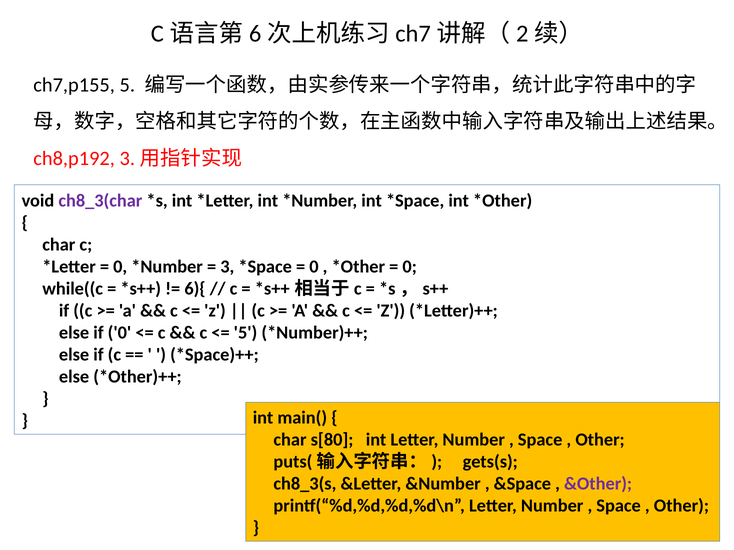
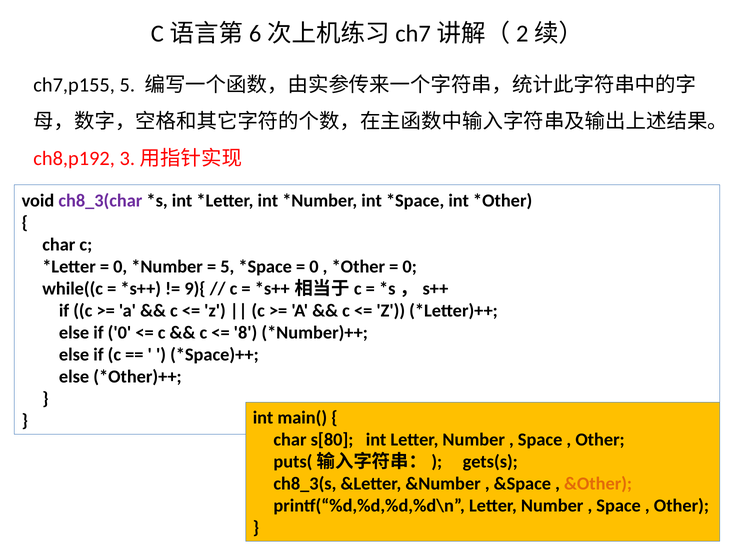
3 at (227, 267): 3 -> 5
6){: 6){ -> 9){
5 at (246, 333): 5 -> 8
&Other colour: purple -> orange
